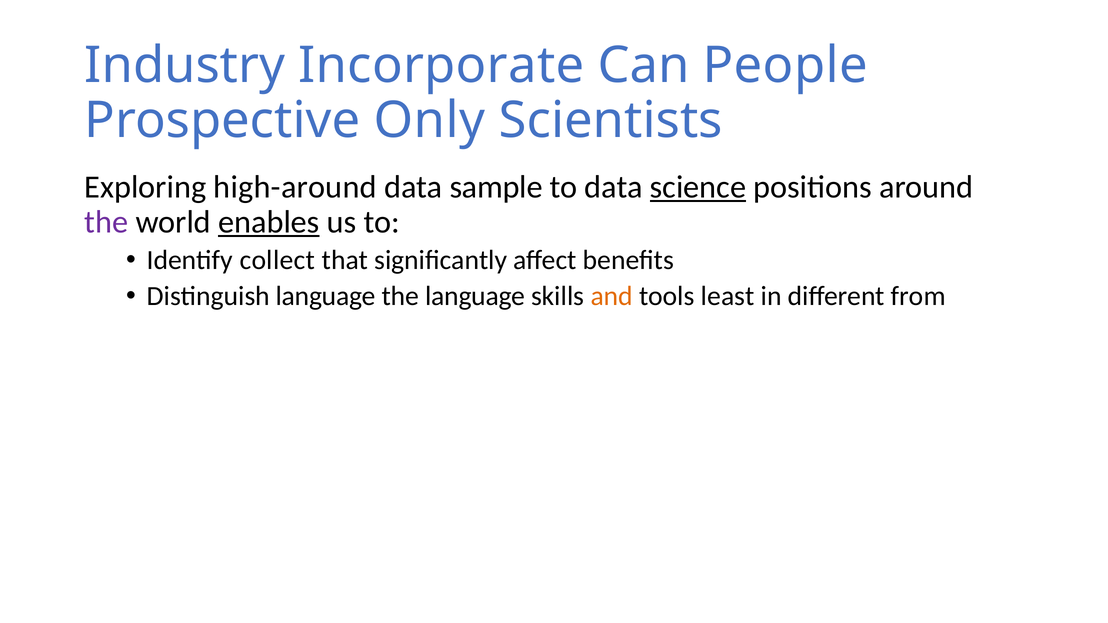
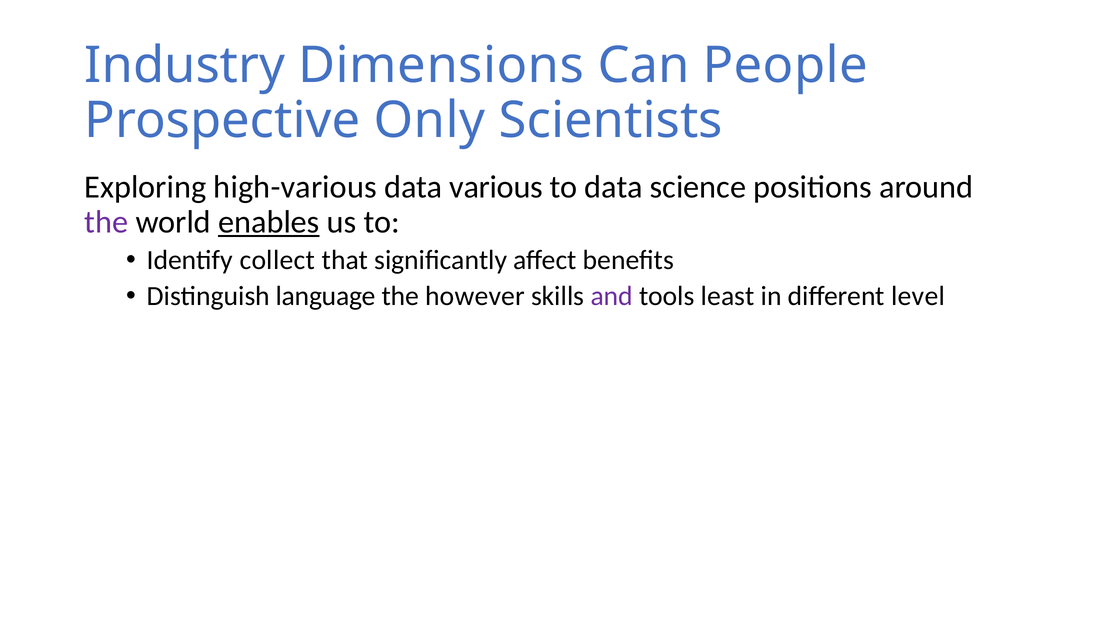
Incorporate: Incorporate -> Dimensions
high-around: high-around -> high-various
sample: sample -> various
science underline: present -> none
the language: language -> however
and colour: orange -> purple
from: from -> level
